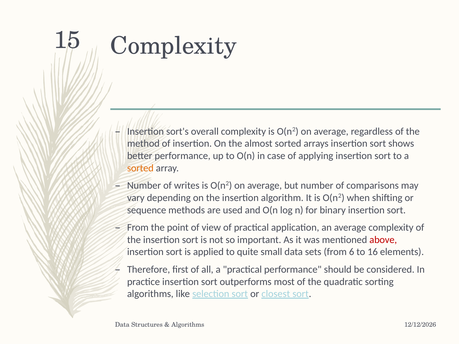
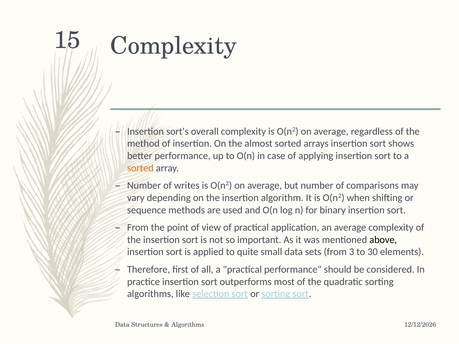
above colour: red -> black
6: 6 -> 3
16: 16 -> 30
or closest: closest -> sorting
